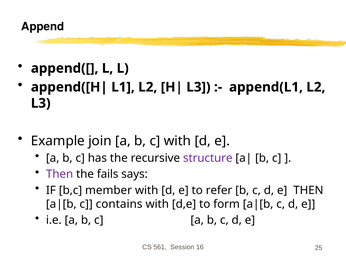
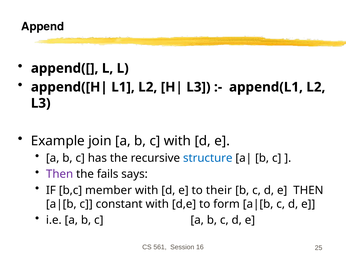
structure colour: purple -> blue
refer: refer -> their
contains: contains -> constant
